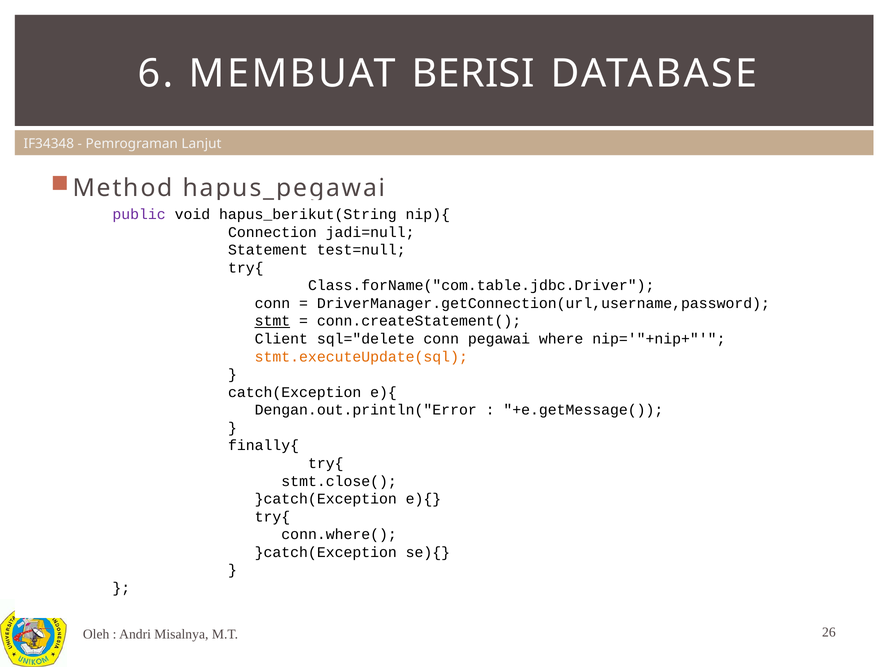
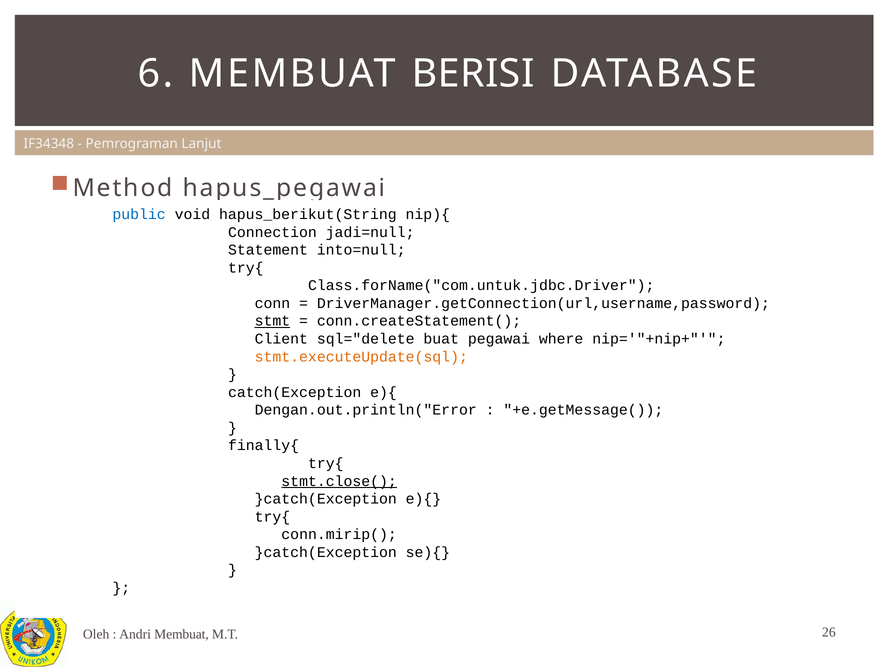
public colour: purple -> blue
test=null: test=null -> into=null
Class.forName("com.table.jdbc.Driver: Class.forName("com.table.jdbc.Driver -> Class.forName("com.untuk.jdbc.Driver
sql="delete conn: conn -> buat
stmt.close( underline: none -> present
conn.where(: conn.where( -> conn.mirip(
Andri Misalnya: Misalnya -> Membuat
